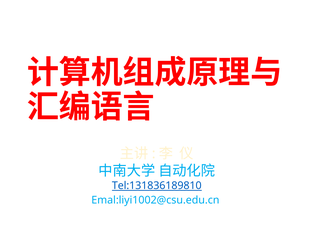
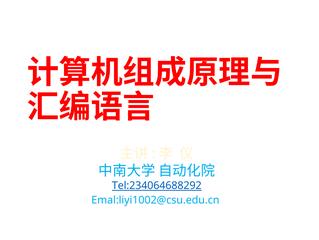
Tel:131836189810: Tel:131836189810 -> Tel:234064688292
